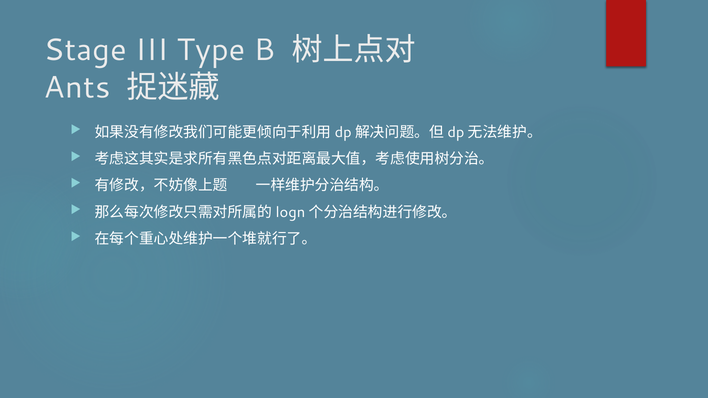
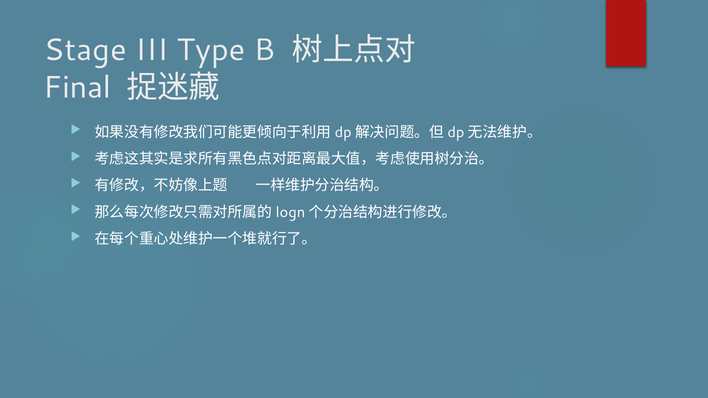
Ants: Ants -> Final
